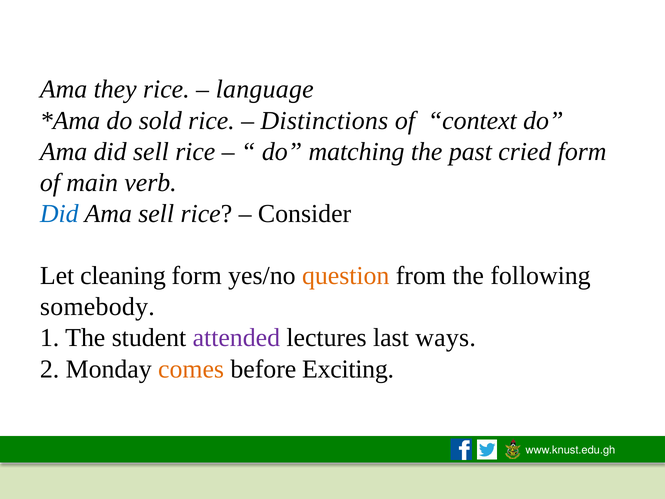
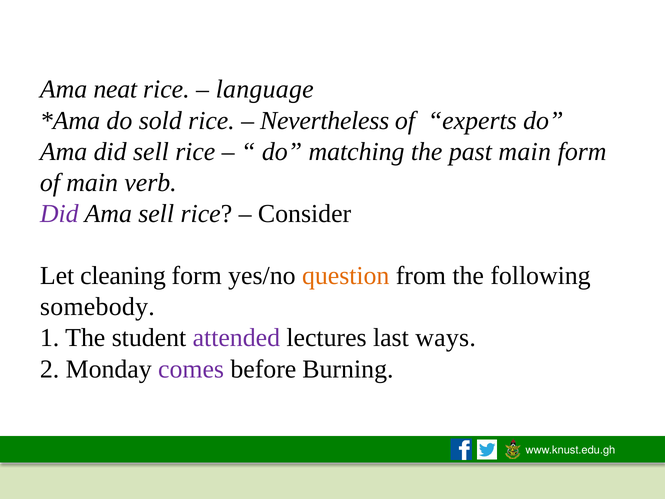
they: they -> neat
Distinctions: Distinctions -> Nevertheless
context: context -> experts
past cried: cried -> main
Did at (59, 214) colour: blue -> purple
comes colour: orange -> purple
Exciting: Exciting -> Burning
